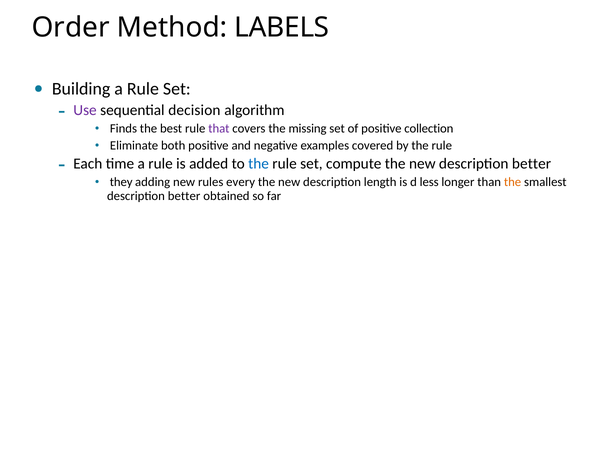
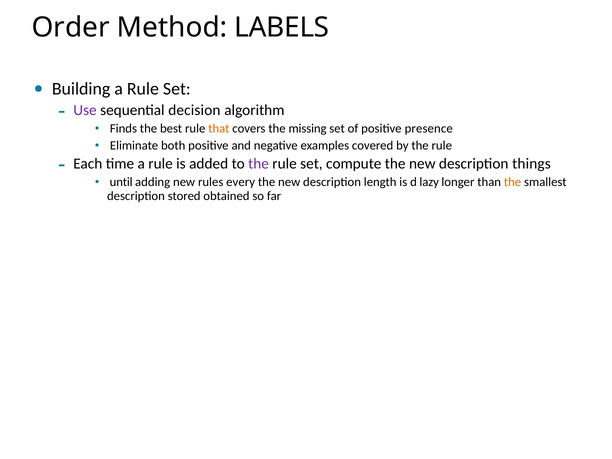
that colour: purple -> orange
collection: collection -> presence
the at (259, 164) colour: blue -> purple
new description better: better -> things
they: they -> until
less: less -> lazy
better at (184, 196): better -> stored
